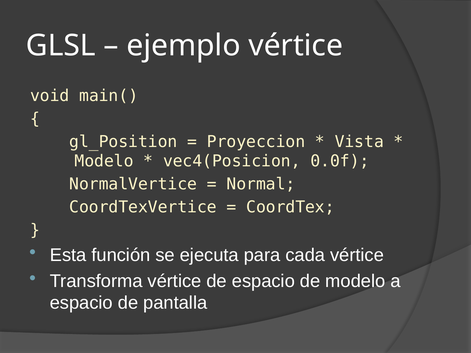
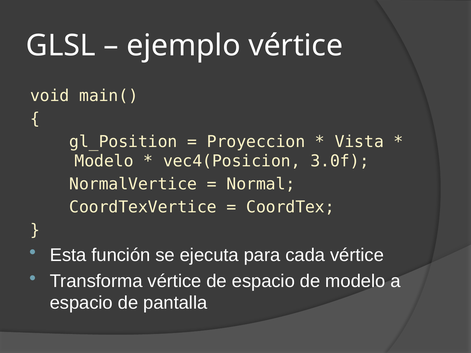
0.0f: 0.0f -> 3.0f
